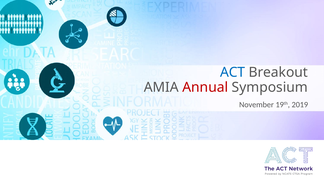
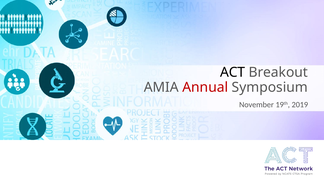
ACT colour: blue -> black
